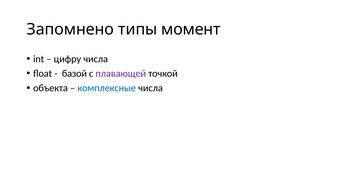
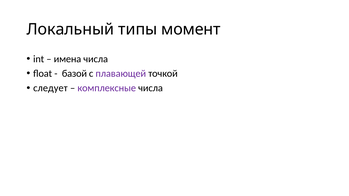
Запомнено: Запомнено -> Локальный
цифру: цифру -> имена
объекта: объекта -> следует
комплексные colour: blue -> purple
